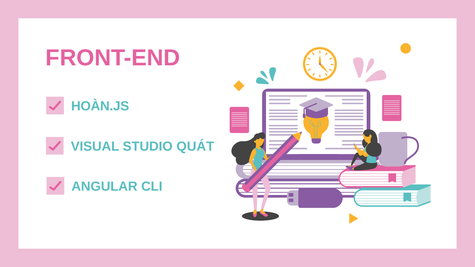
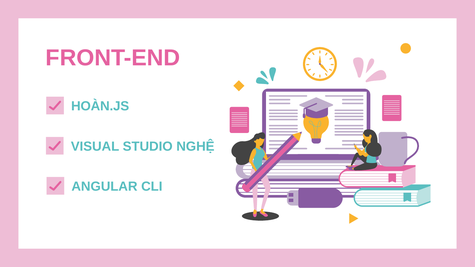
QUÁT: QUÁT -> NGHỆ
